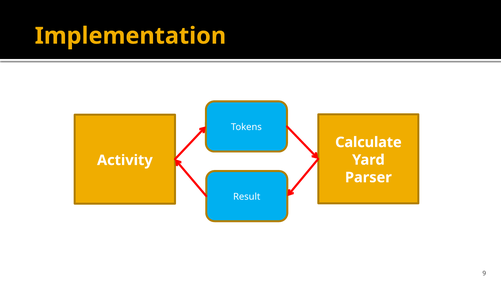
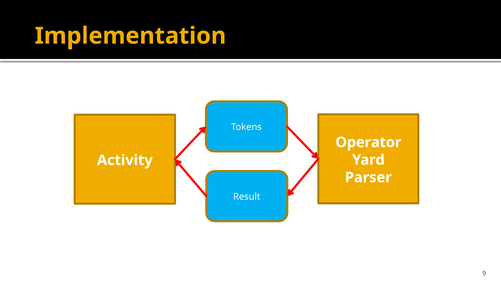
Calculate: Calculate -> Operator
